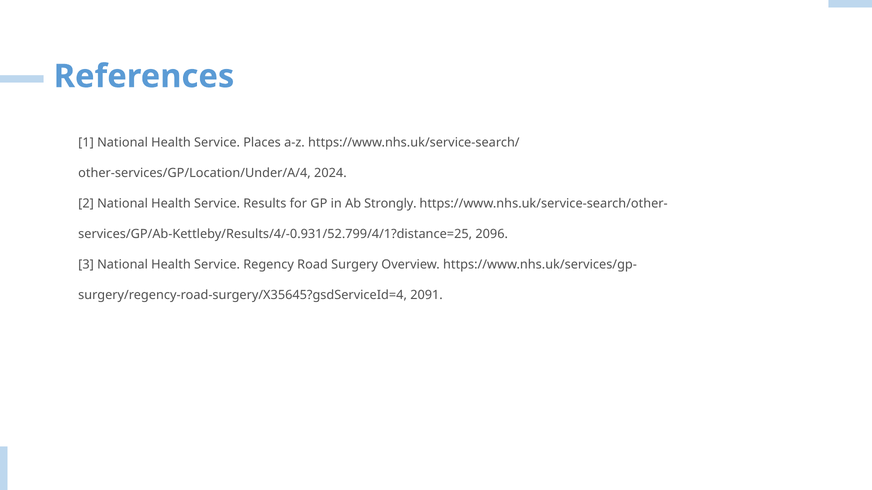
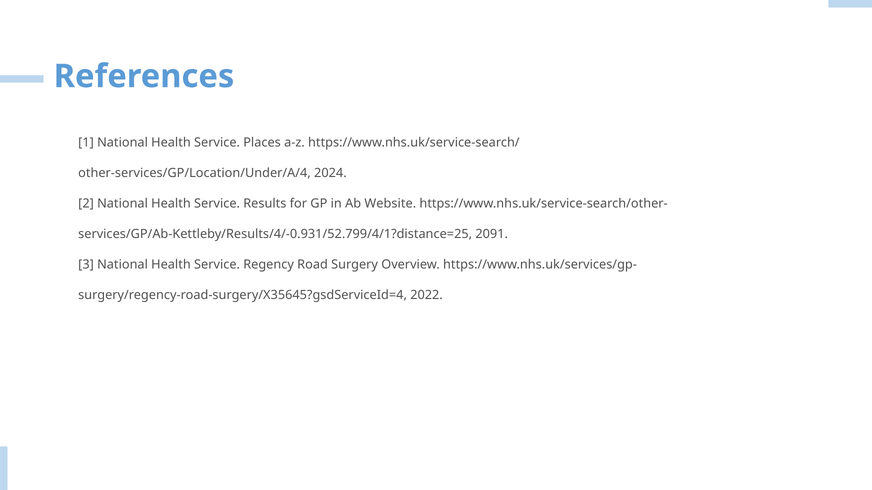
Strongly: Strongly -> Website
2096: 2096 -> 2091
2091: 2091 -> 2022
